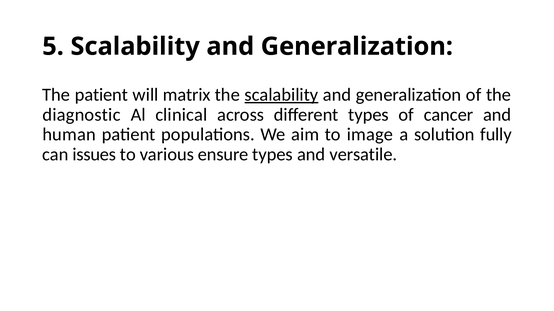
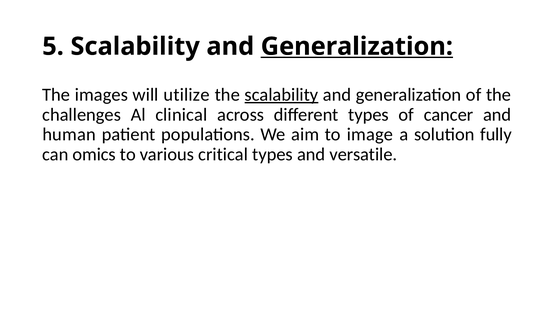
Generalization at (357, 47) underline: none -> present
The patient: patient -> images
matrix: matrix -> utilize
diagnostic: diagnostic -> challenges
issues: issues -> omics
ensure: ensure -> critical
